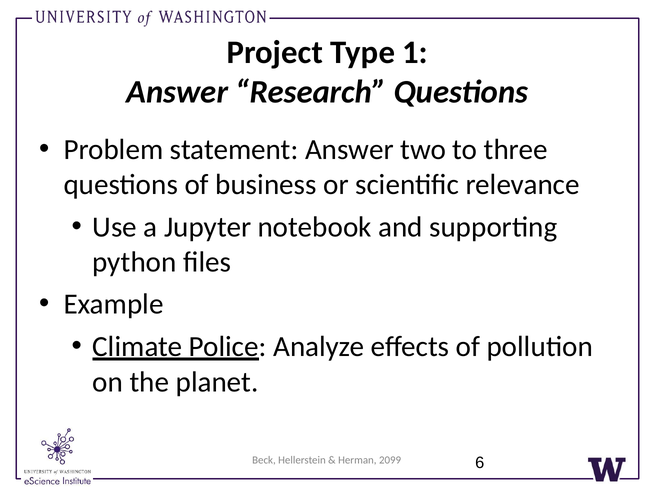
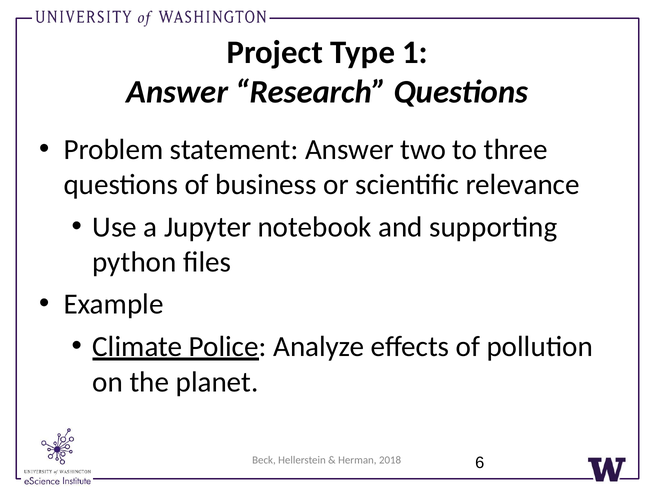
2099: 2099 -> 2018
